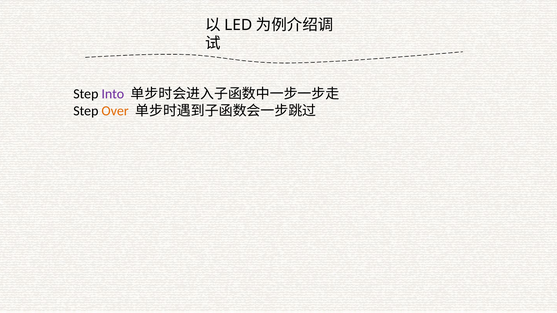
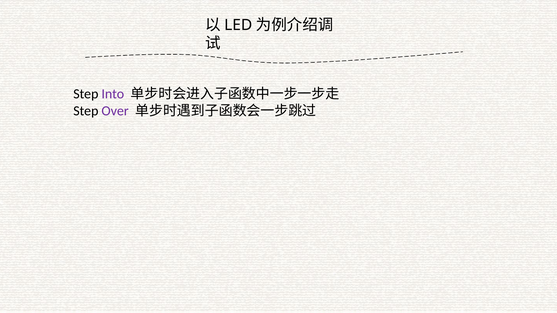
Over colour: orange -> purple
